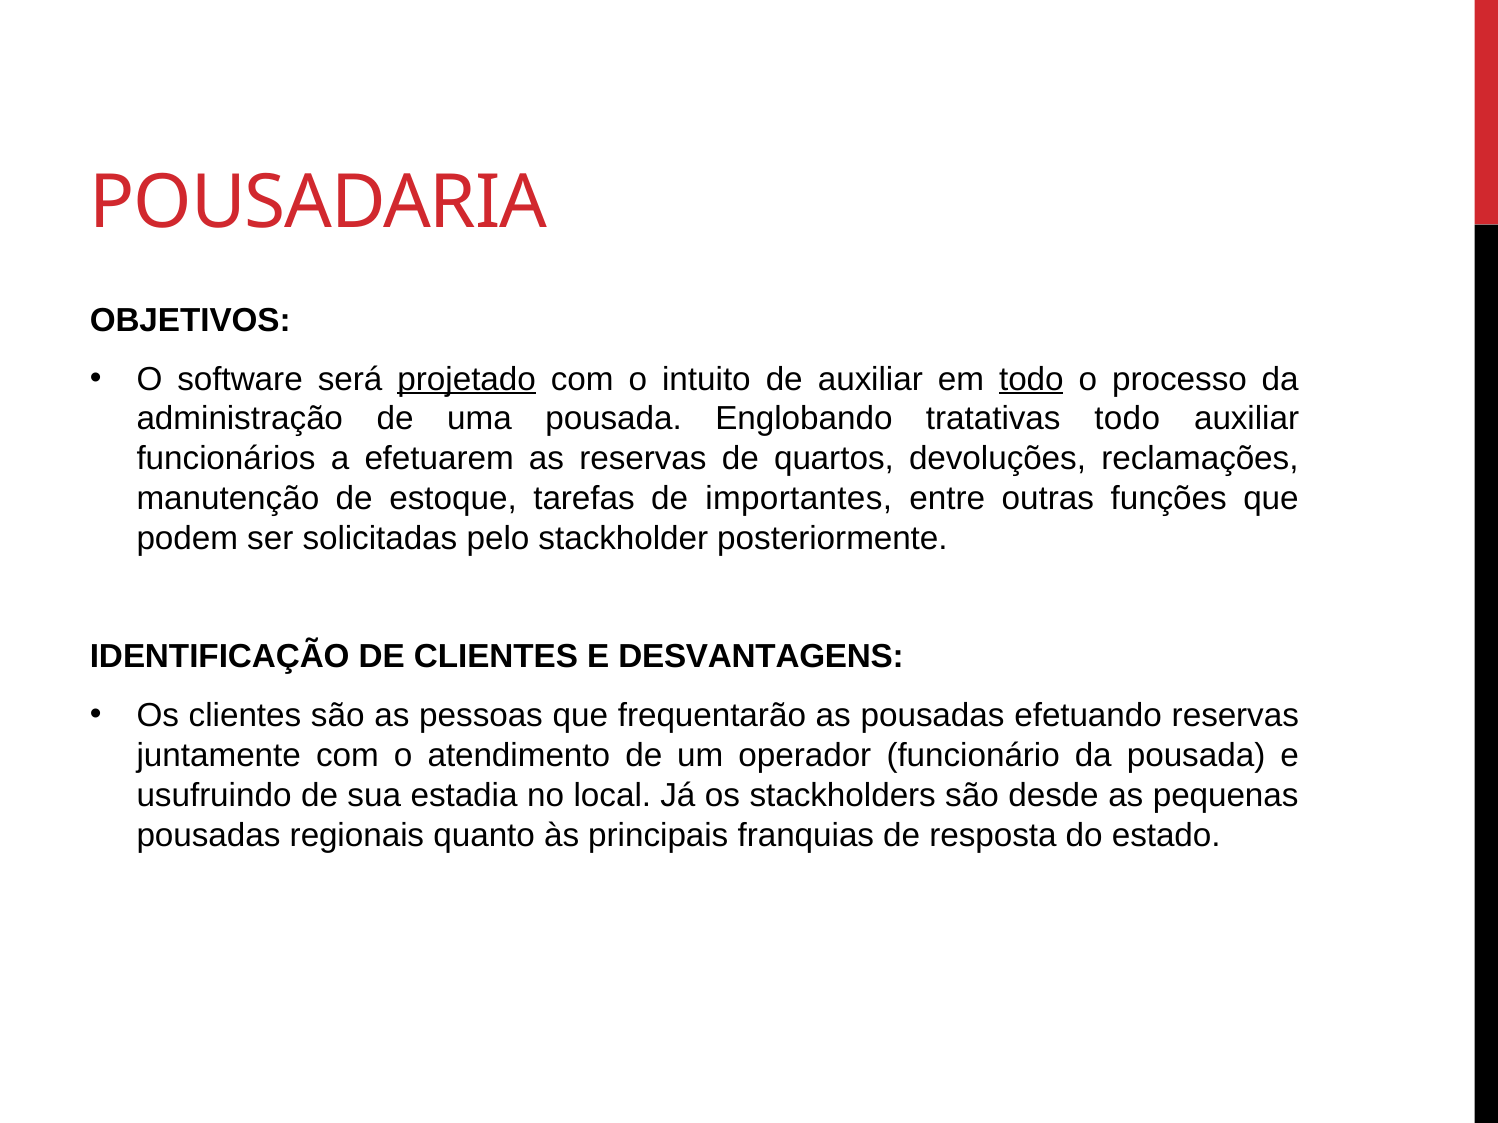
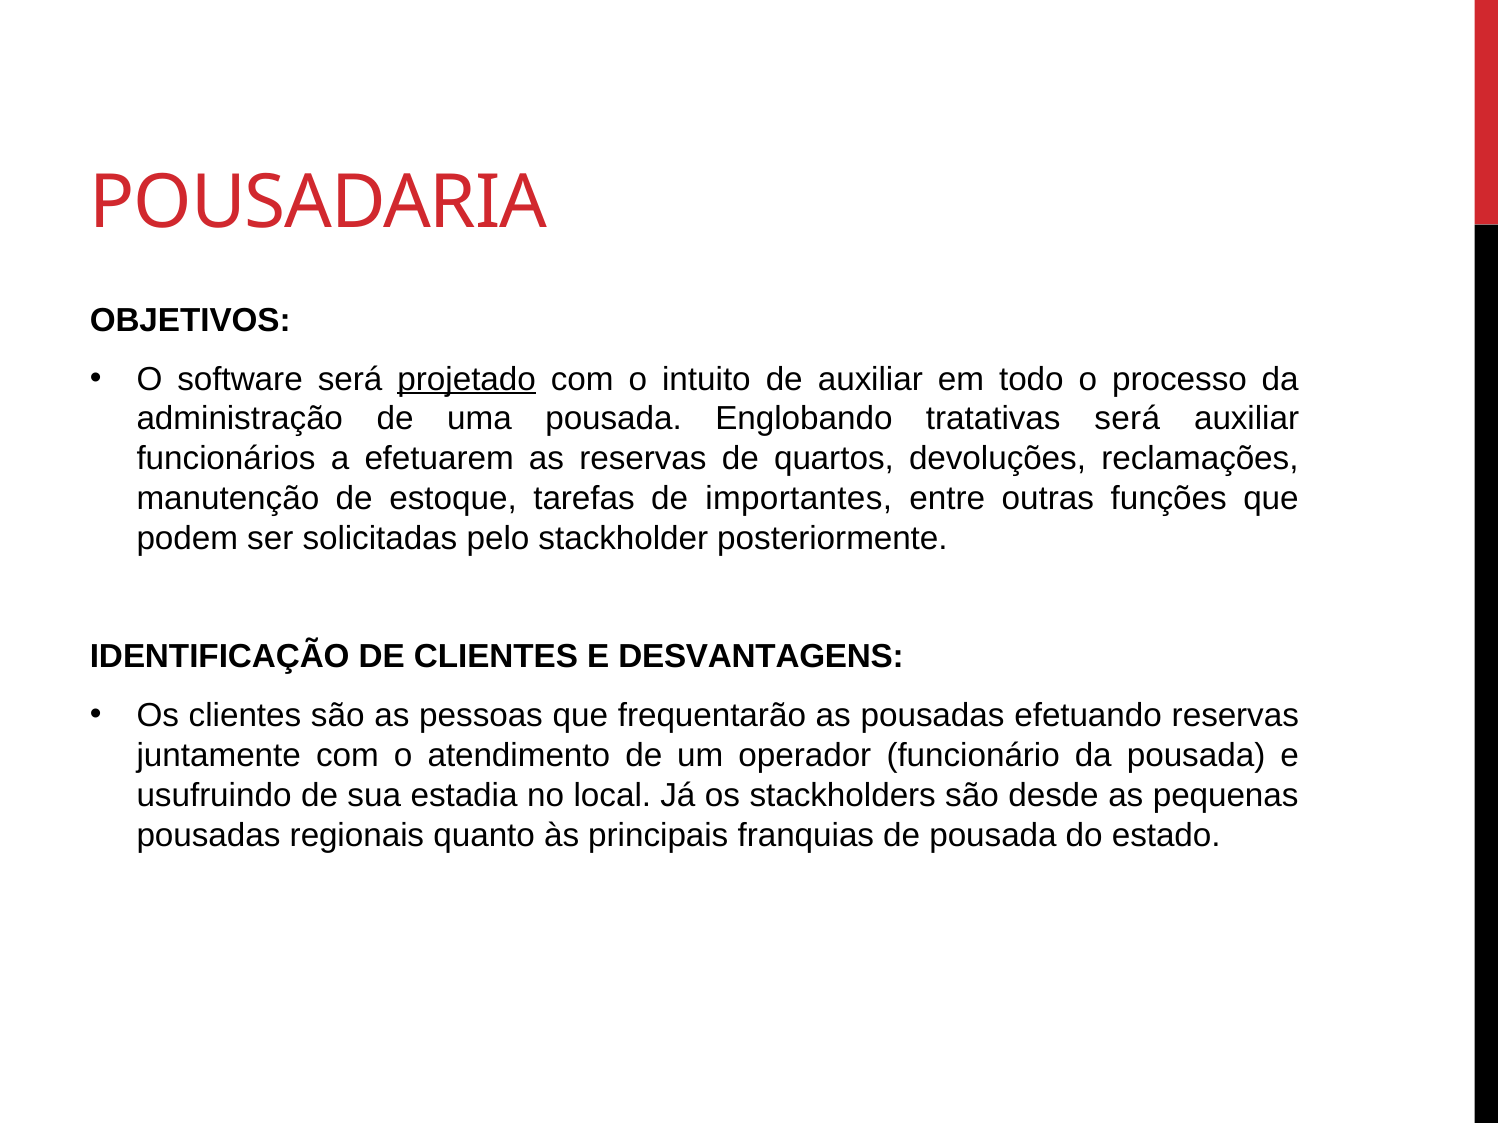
todo at (1031, 379) underline: present -> none
tratativas todo: todo -> será
de resposta: resposta -> pousada
